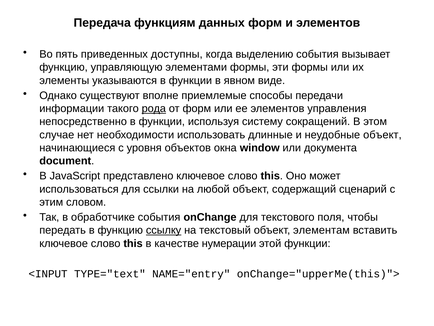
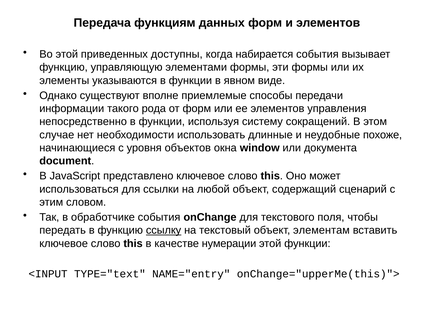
Во пять: пять -> этой
выделению: выделению -> набирается
рода underline: present -> none
неудобные объект: объект -> похоже
